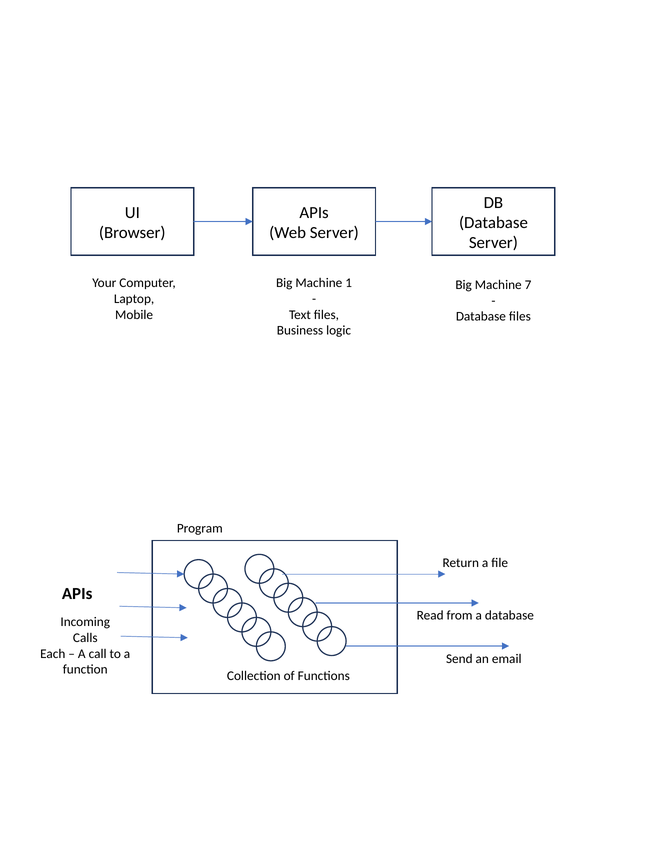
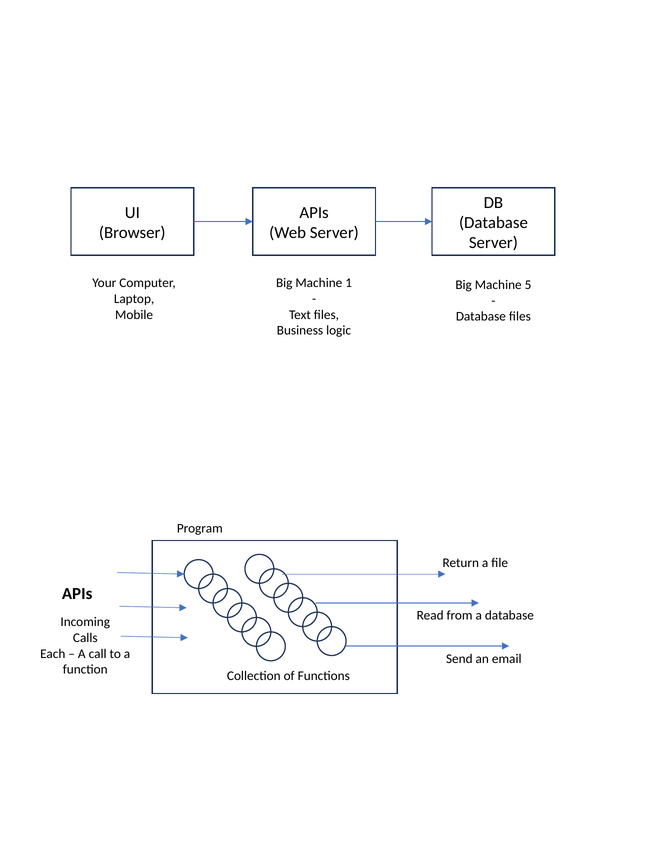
7: 7 -> 5
